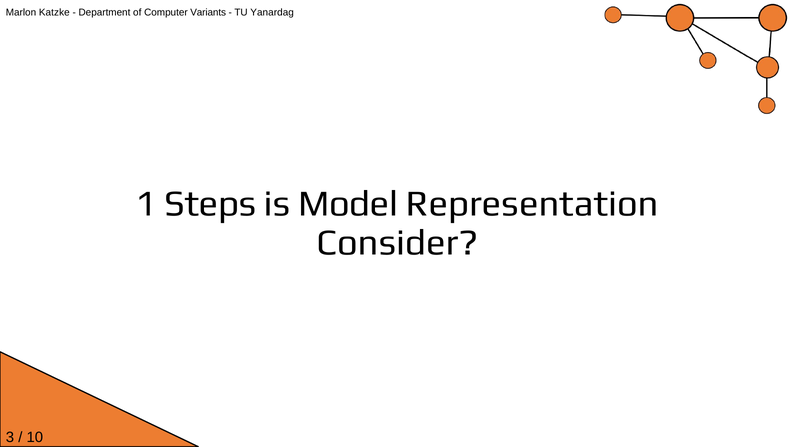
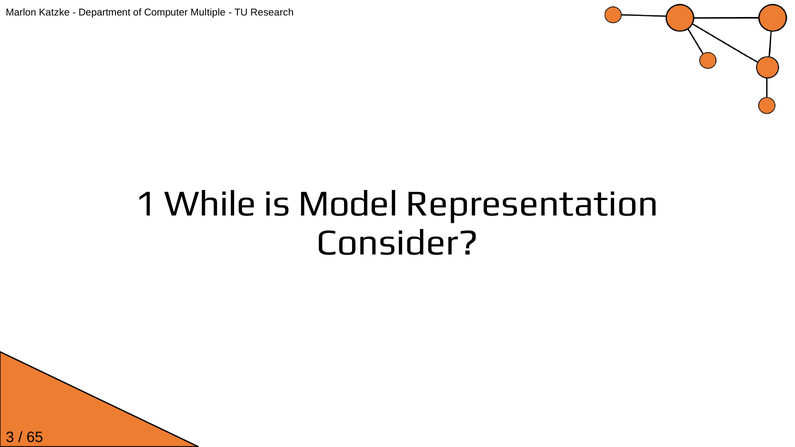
Variants: Variants -> Multiple
Yanardag: Yanardag -> Research
Steps: Steps -> While
10: 10 -> 65
